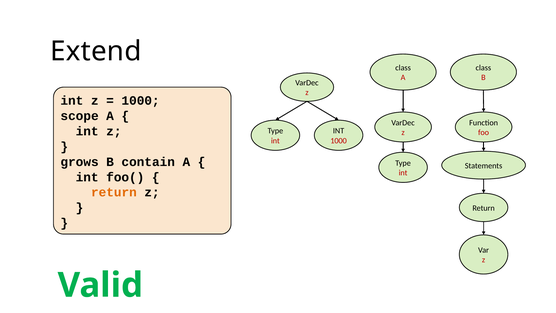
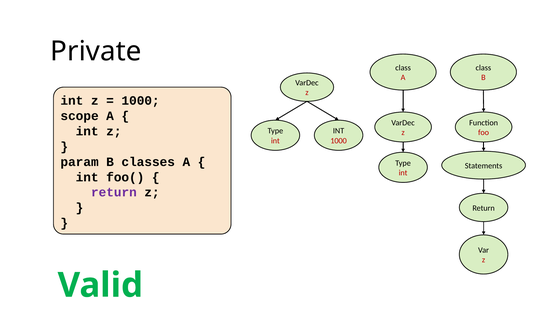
Extend: Extend -> Private
grows: grows -> param
contain: contain -> classes
return at (114, 192) colour: orange -> purple
